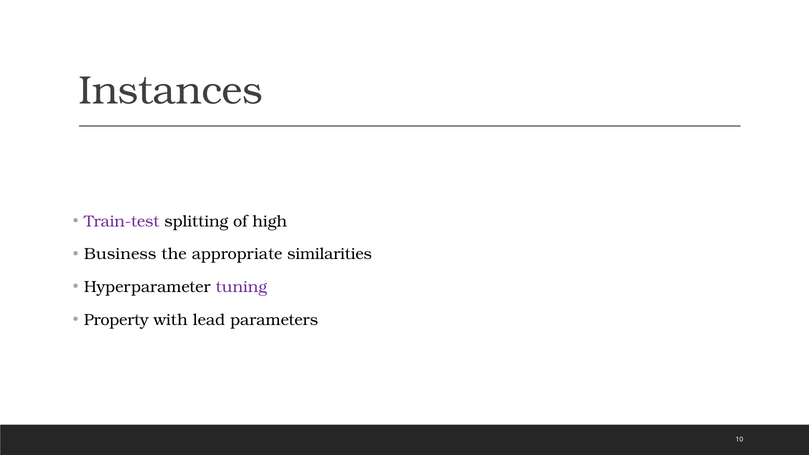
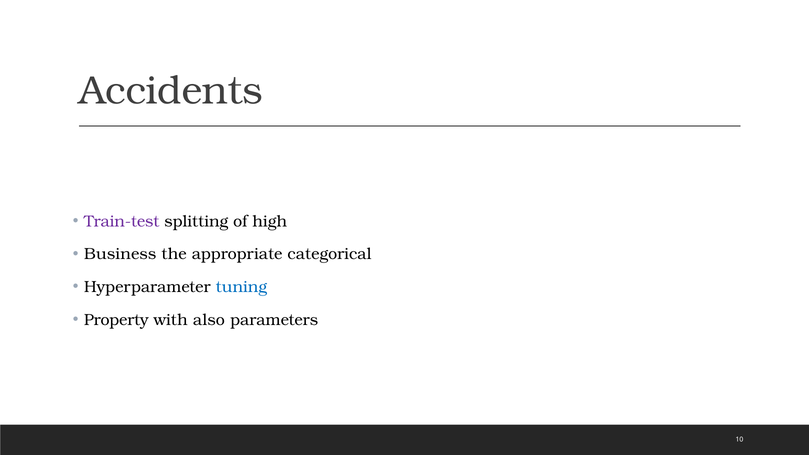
Instances: Instances -> Accidents
similarities: similarities -> categorical
tuning colour: purple -> blue
lead: lead -> also
